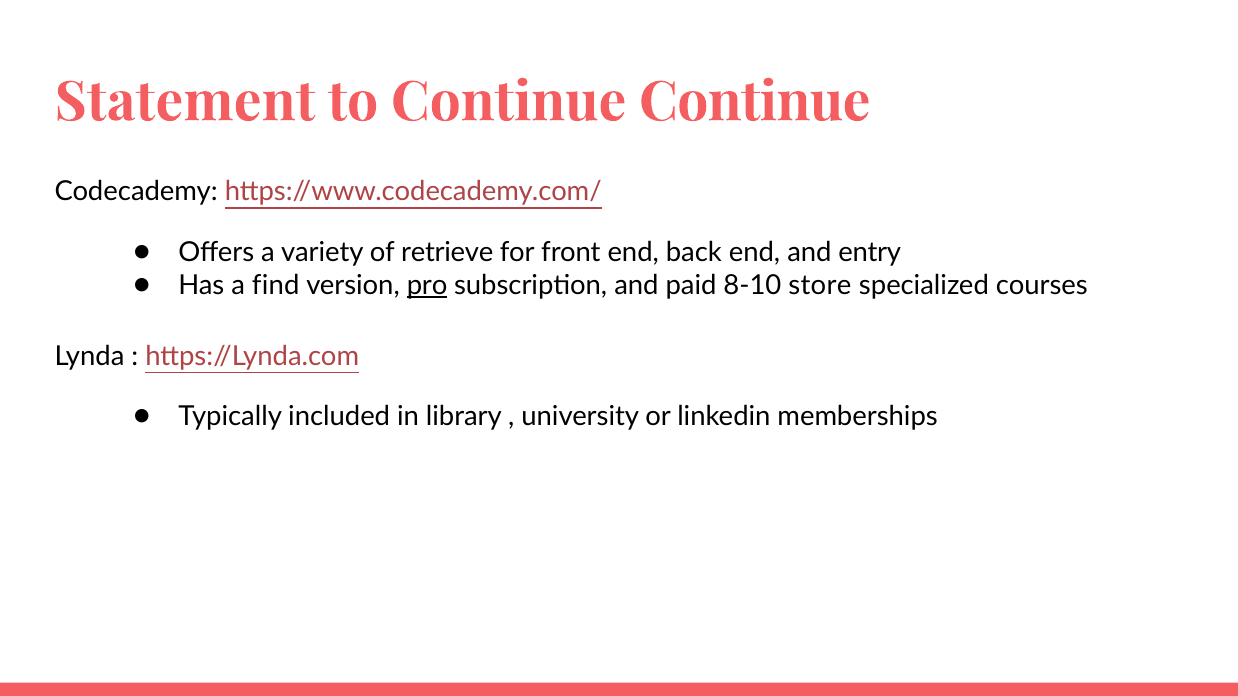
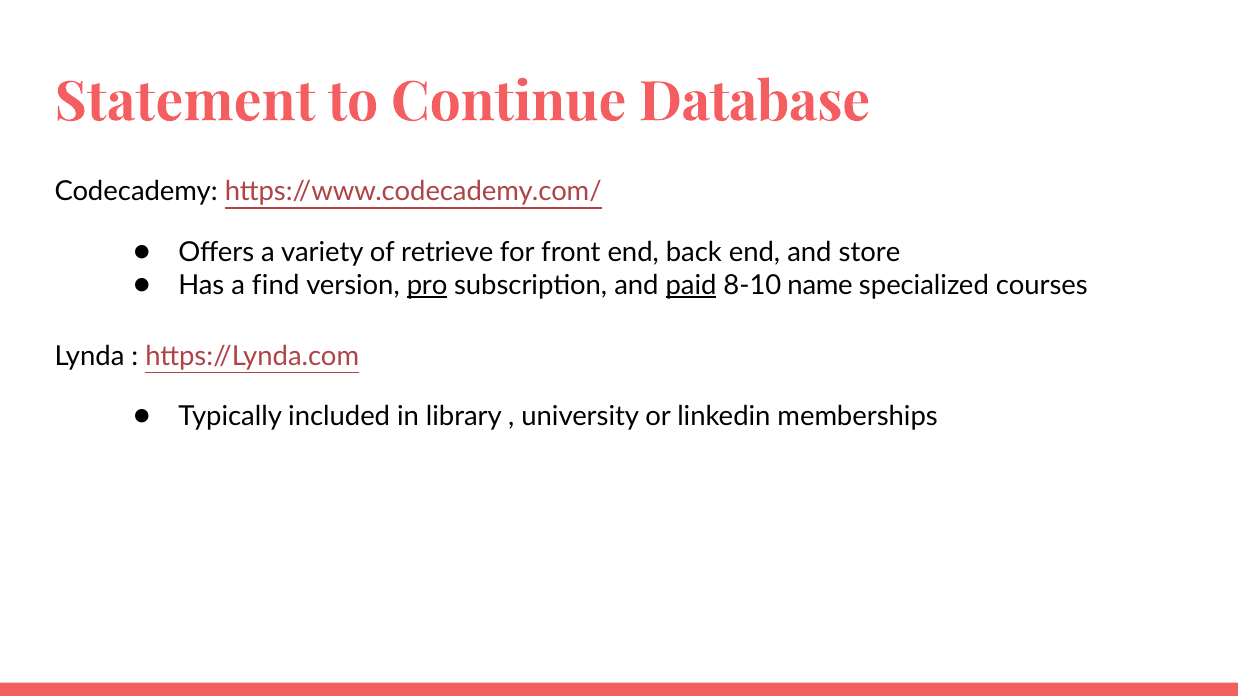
Continue Continue: Continue -> Database
entry: entry -> store
paid underline: none -> present
store: store -> name
